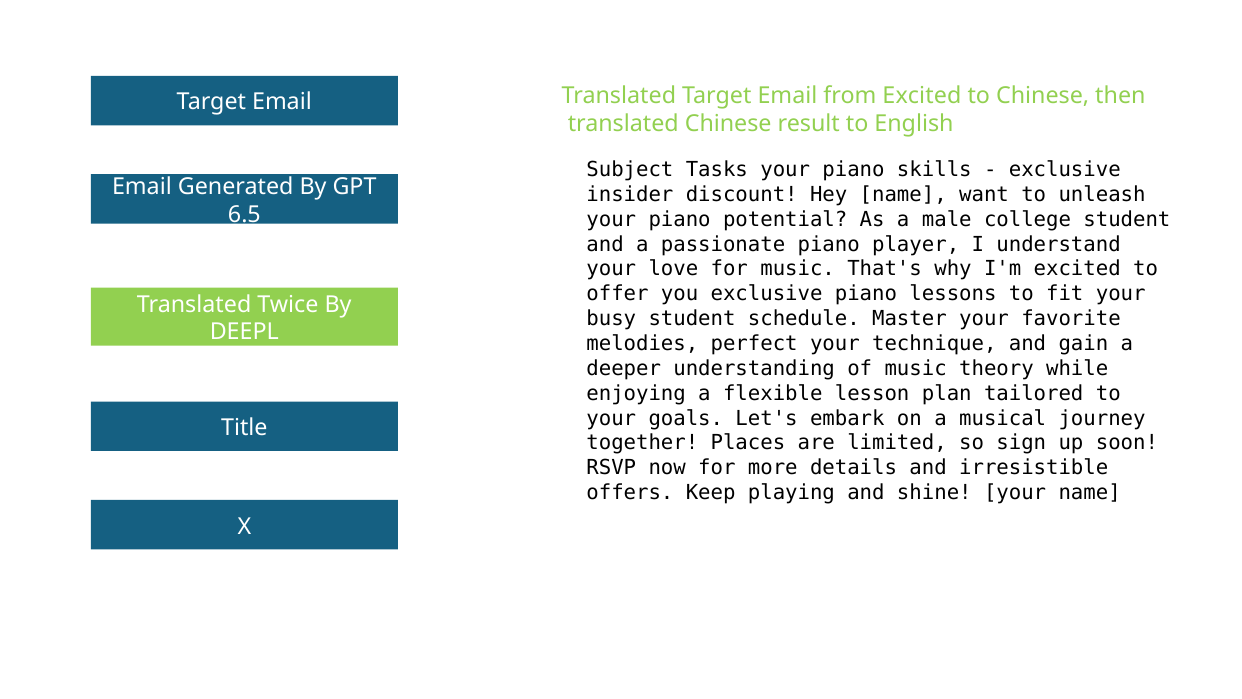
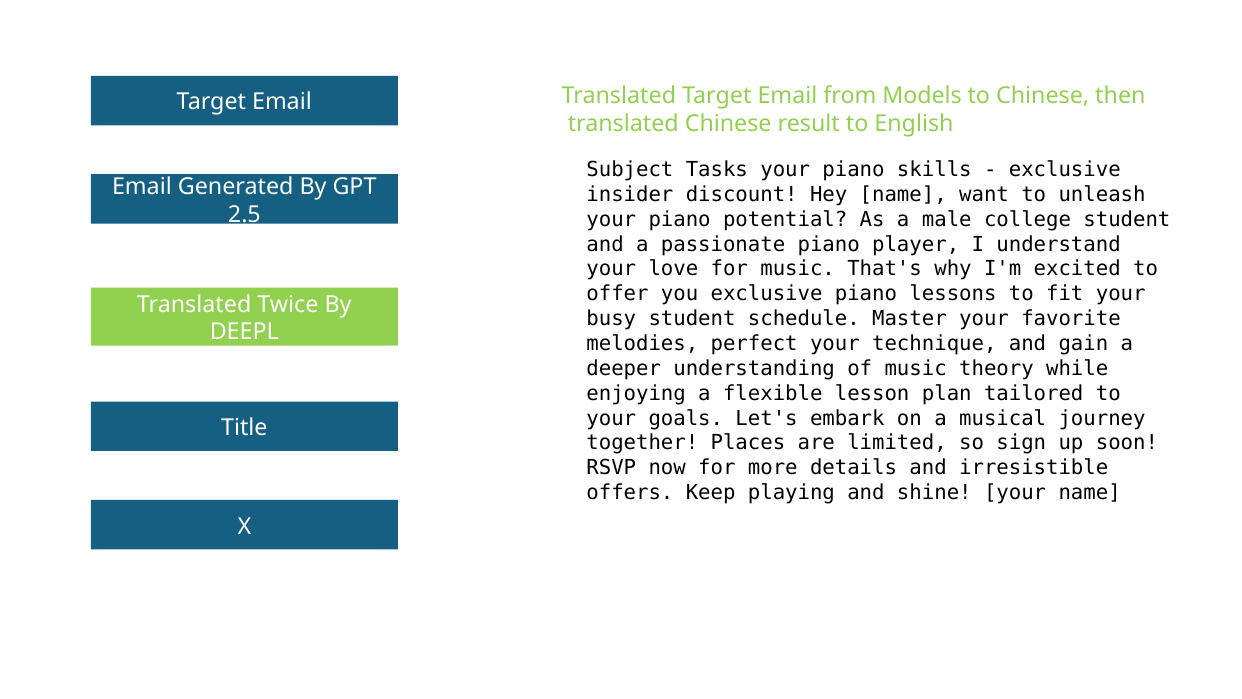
from Excited: Excited -> Models
6.5: 6.5 -> 2.5
